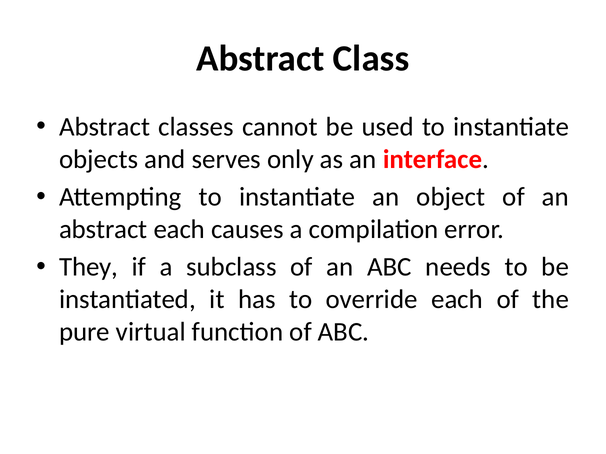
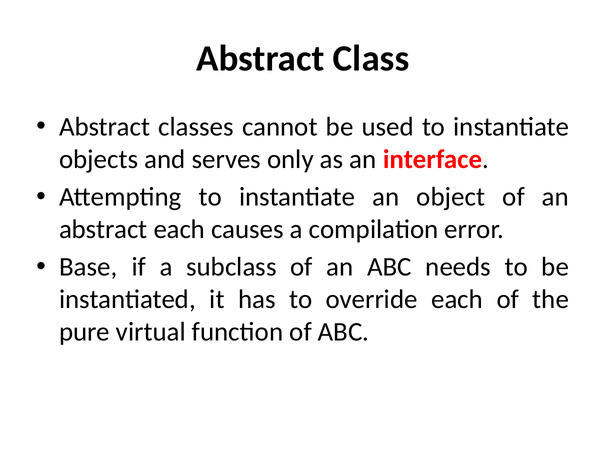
They: They -> Base
